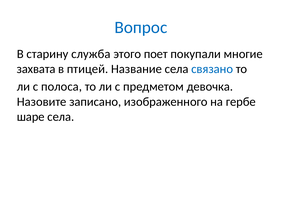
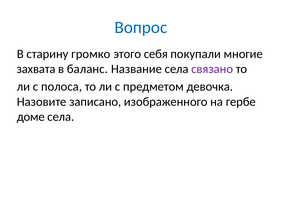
служба: служба -> громко
поет: поет -> себя
птицей: птицей -> баланс
связано colour: blue -> purple
шаре: шаре -> доме
